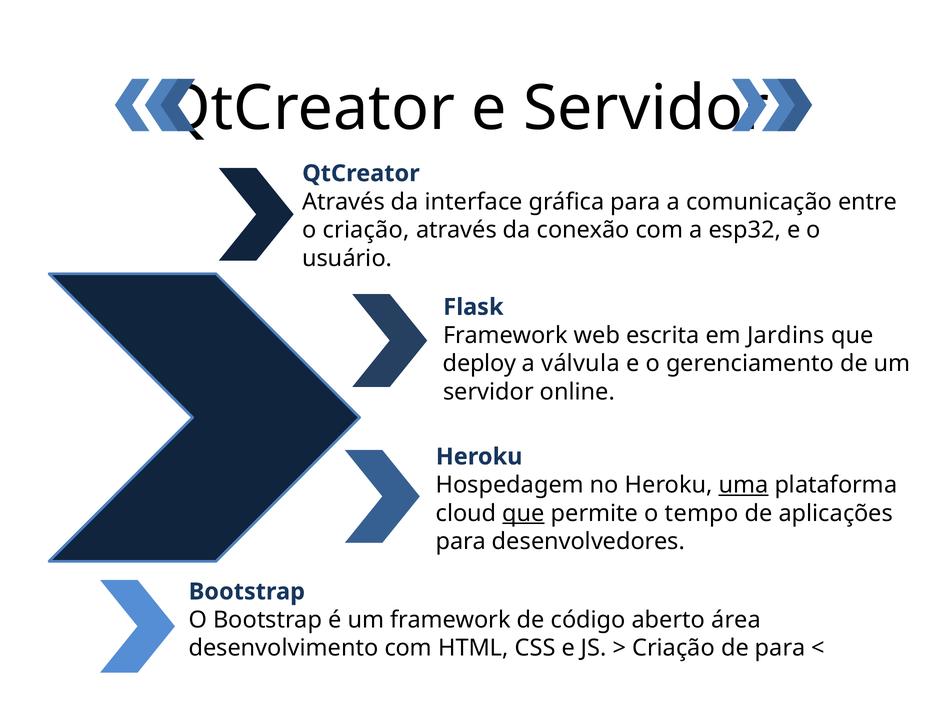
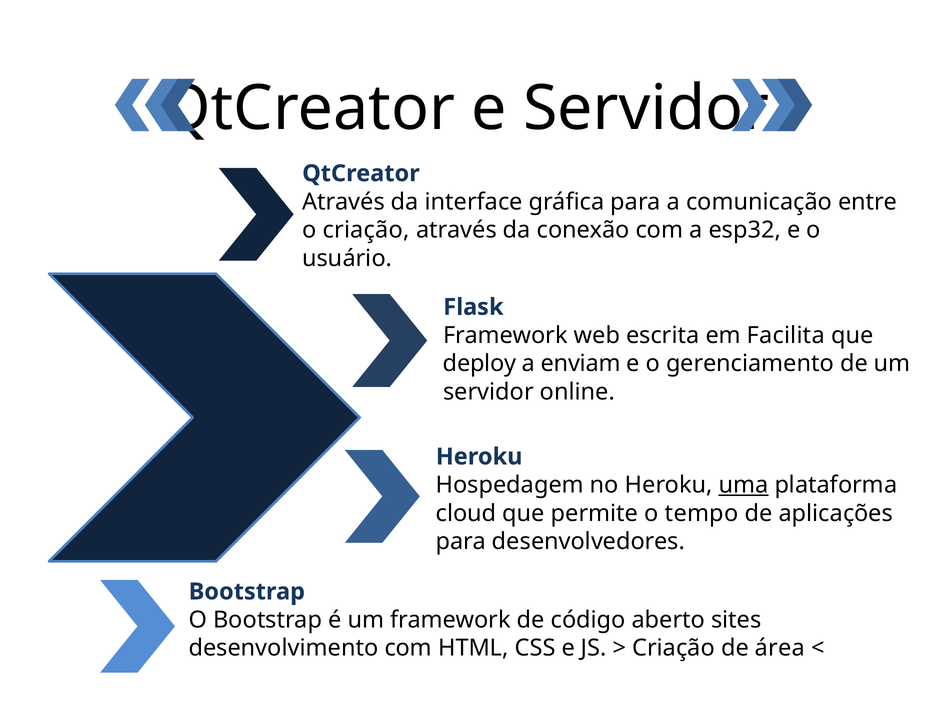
Jardins: Jardins -> Facilita
válvula: válvula -> enviam
que at (524, 513) underline: present -> none
área: área -> sites
de para: para -> área
